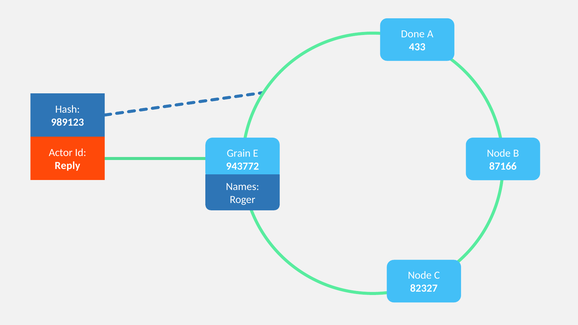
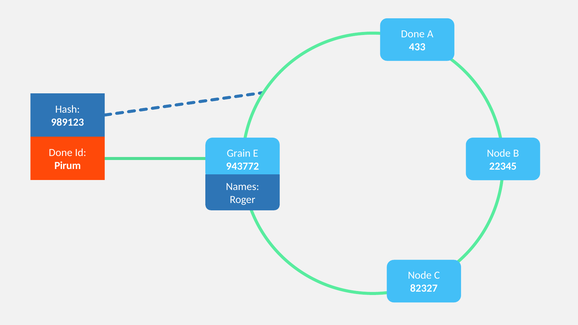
Actor at (61, 153): Actor -> Done
Reply: Reply -> Pirum
87166: 87166 -> 22345
